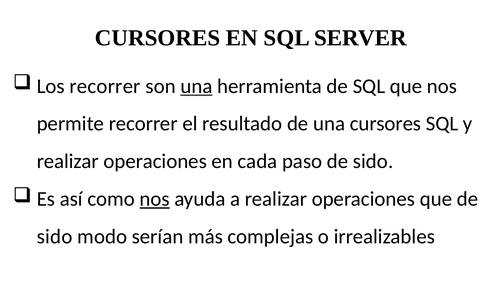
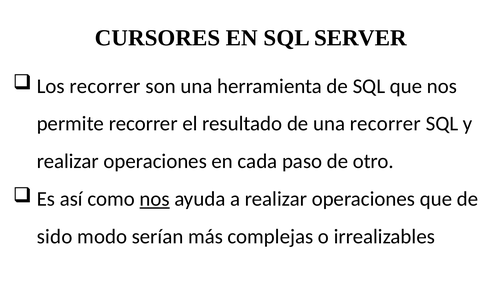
una at (196, 86) underline: present -> none
una cursores: cursores -> recorrer
paso de sido: sido -> otro
